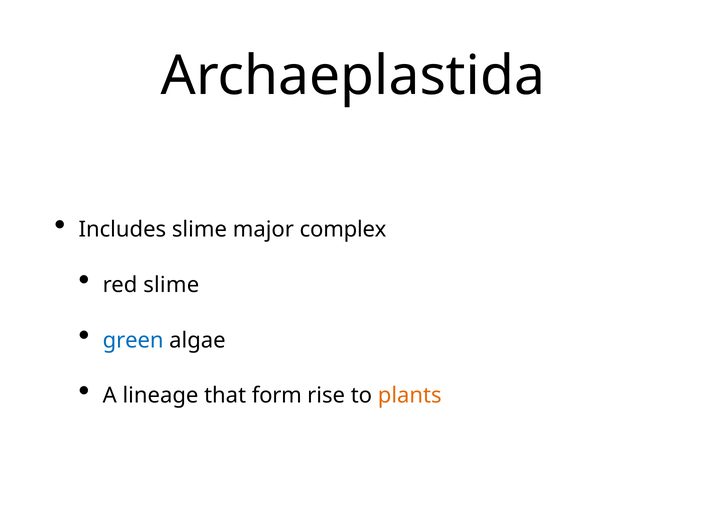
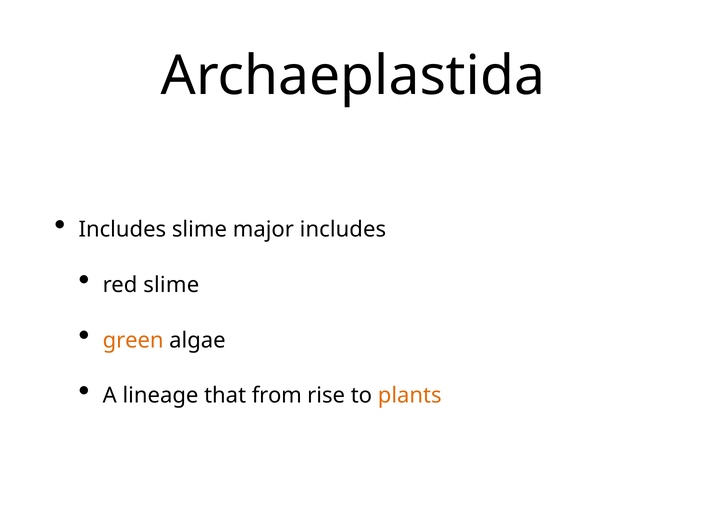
major complex: complex -> includes
green colour: blue -> orange
form: form -> from
